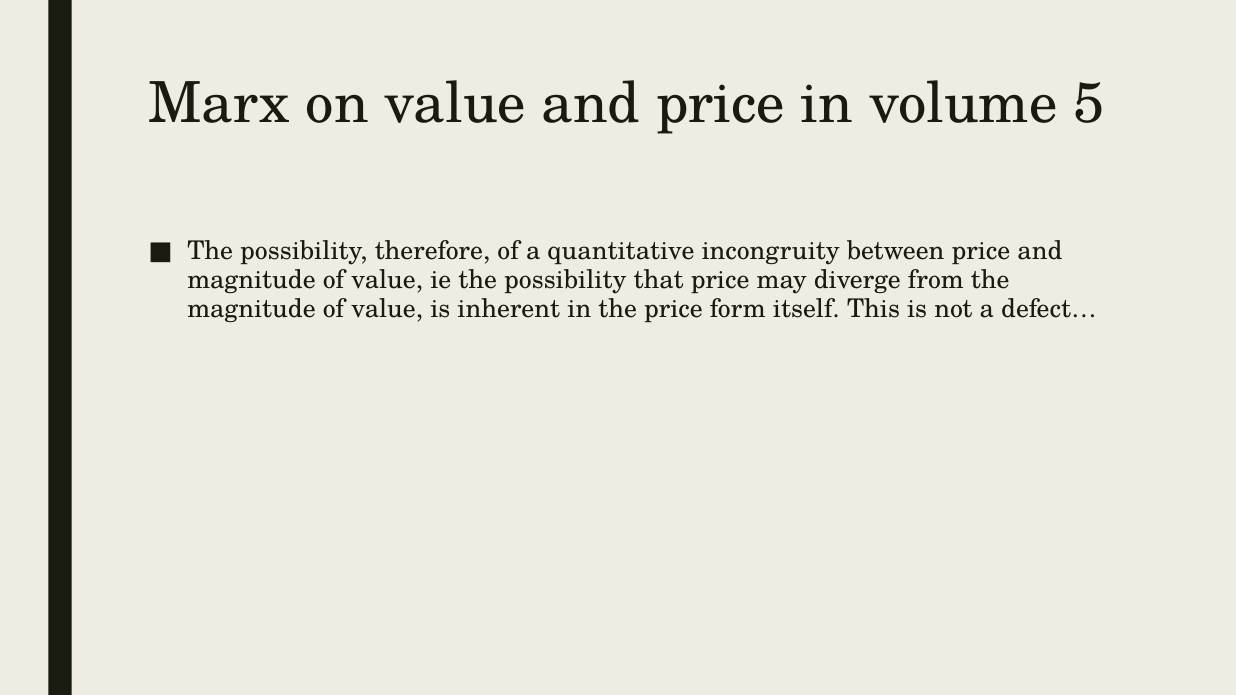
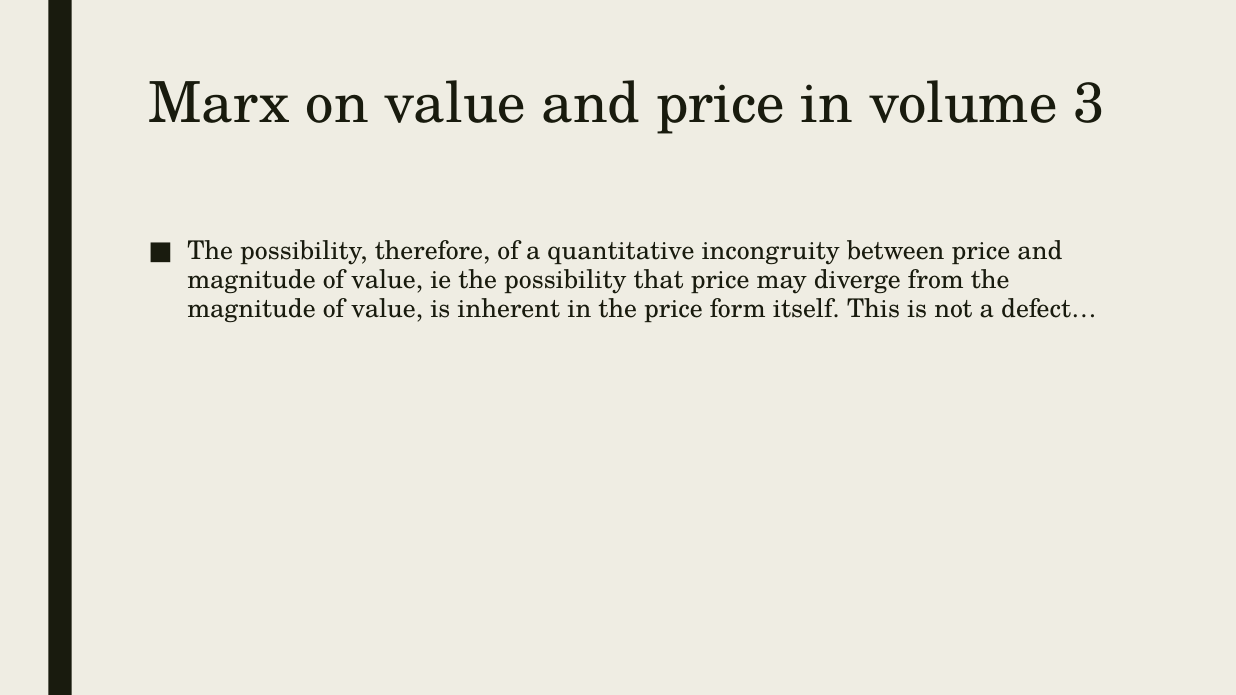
5: 5 -> 3
